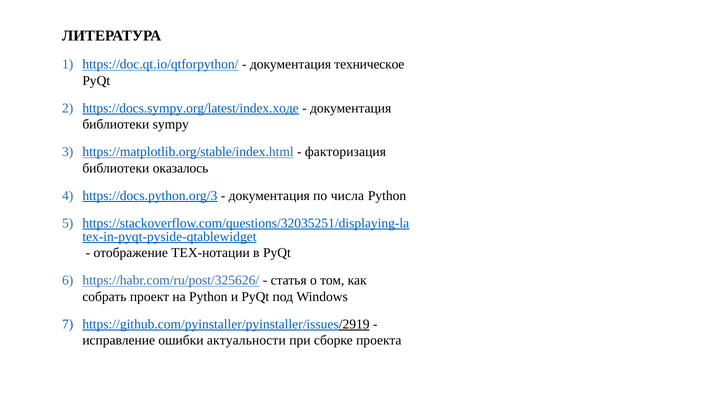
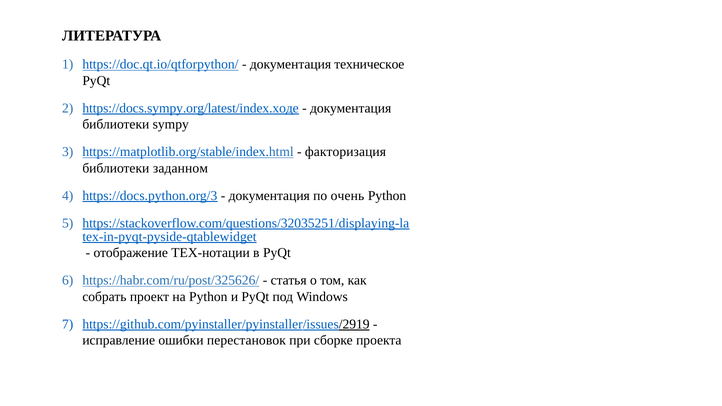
оказалось: оказалось -> заданном
числа: числа -> очень
актуальности: актуальности -> перестановок
